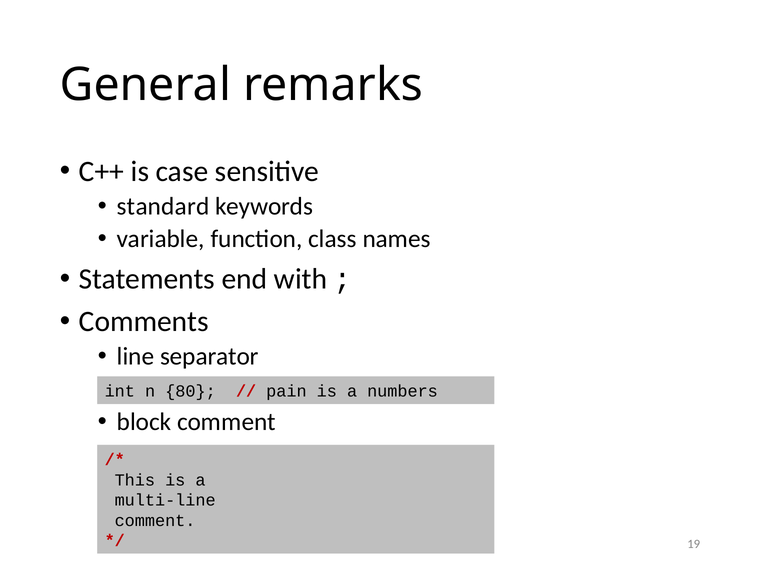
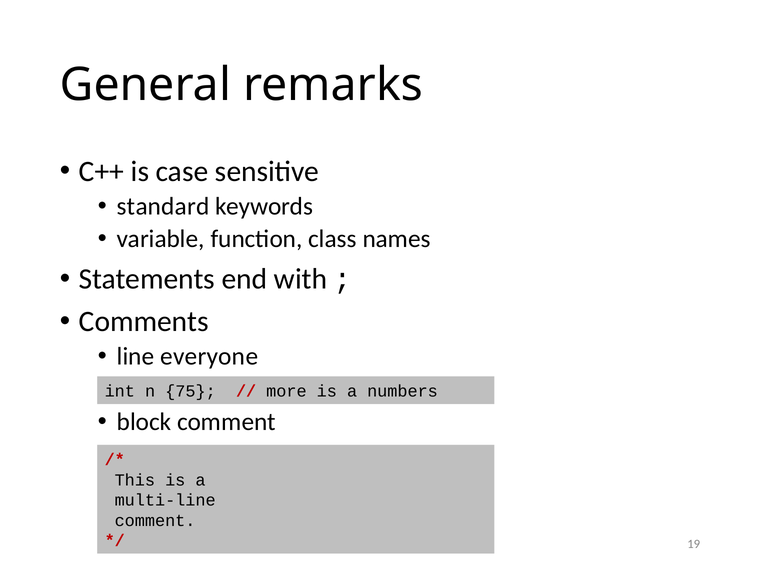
separator: separator -> everyone
80: 80 -> 75
pain: pain -> more
